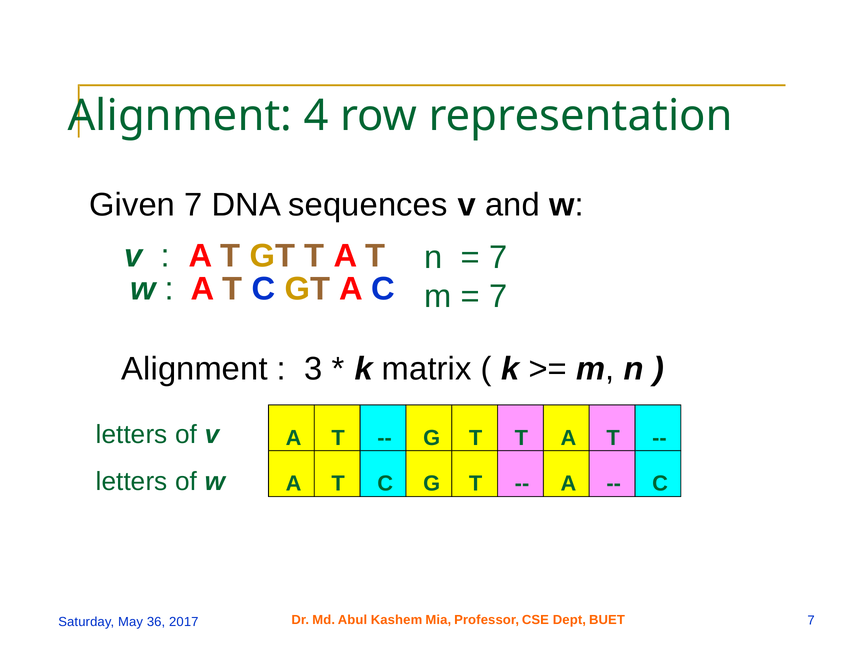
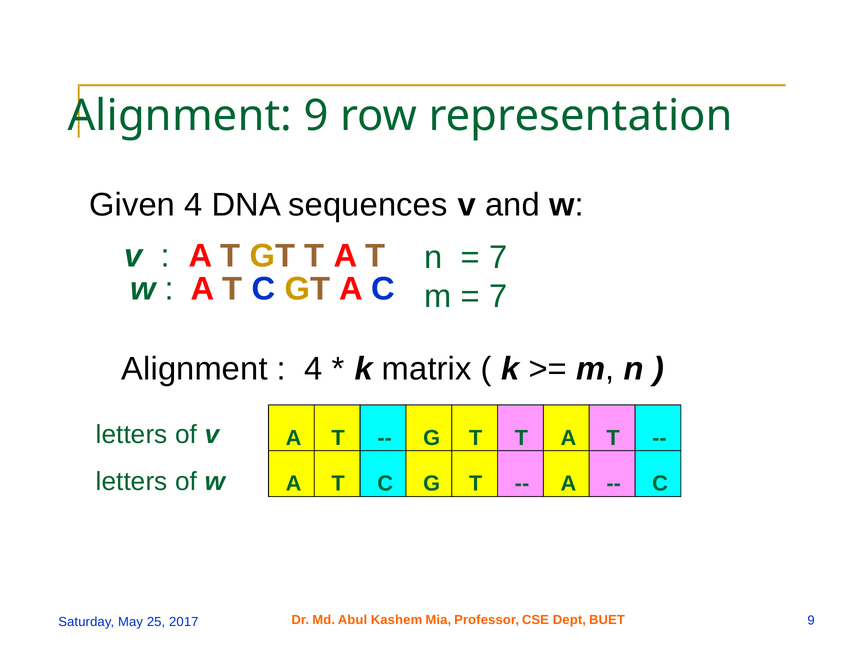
Alignment 4: 4 -> 9
Given 7: 7 -> 4
3 at (313, 369): 3 -> 4
36: 36 -> 25
2017 7: 7 -> 9
